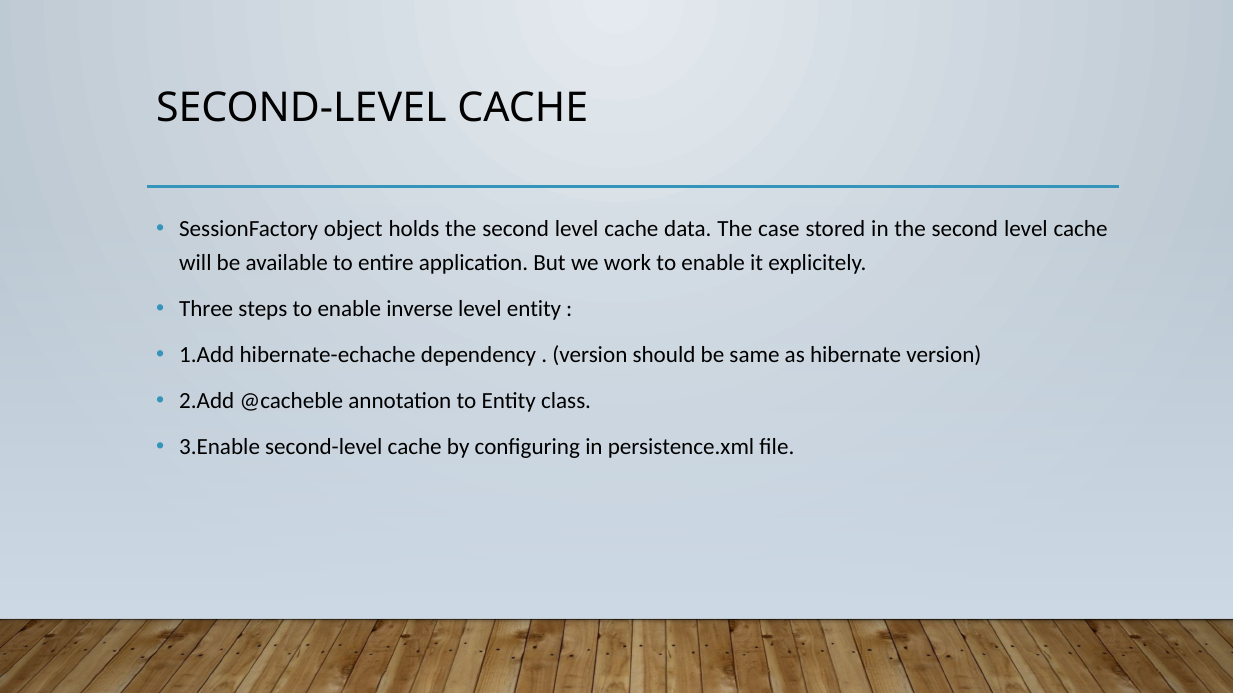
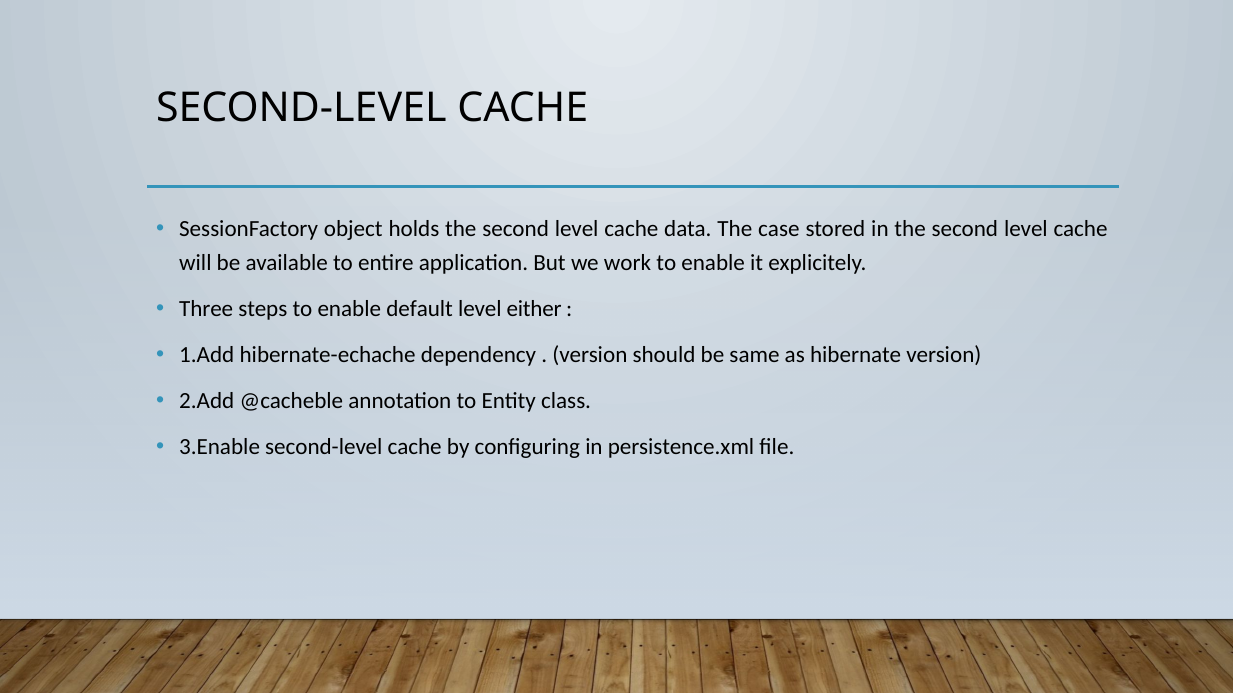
inverse: inverse -> default
level entity: entity -> either
